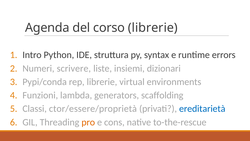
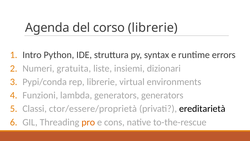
scrivere: scrivere -> gratuita
generators scaffolding: scaffolding -> generators
ereditarietà colour: blue -> black
